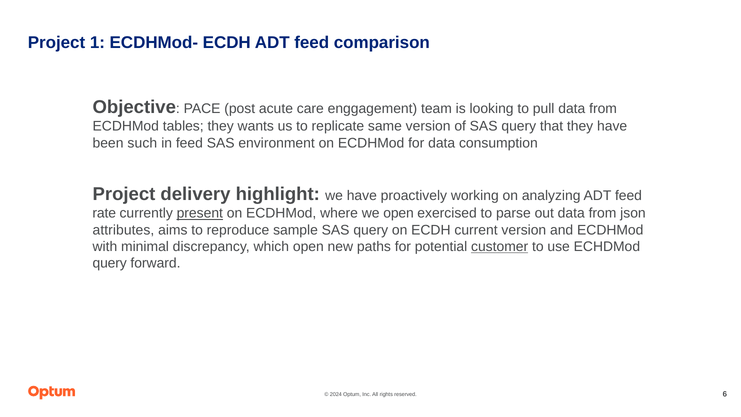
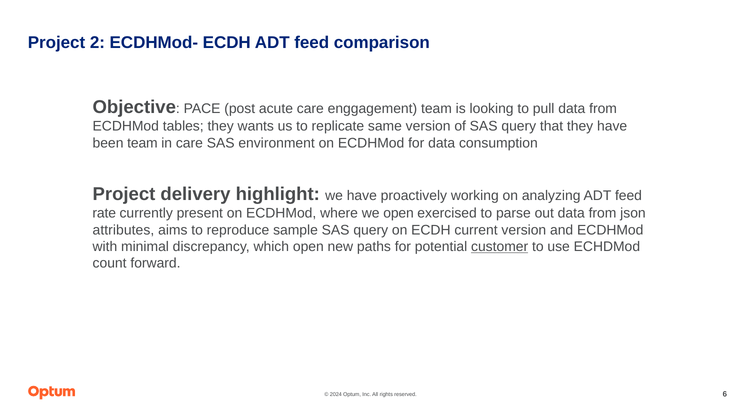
1: 1 -> 2
been such: such -> team
in feed: feed -> care
present underline: present -> none
query at (110, 263): query -> count
